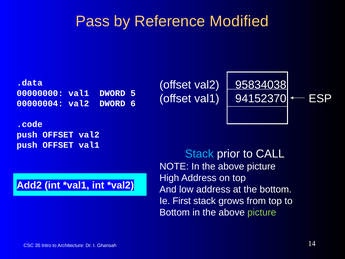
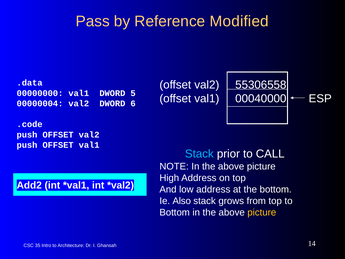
95834038: 95834038 -> 55306558
94152370: 94152370 -> 00040000
First: First -> Also
picture at (262, 212) colour: light green -> yellow
